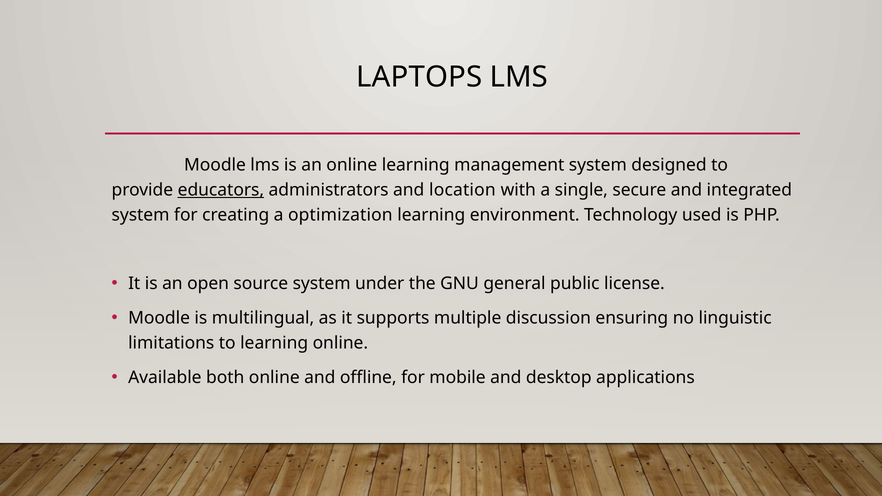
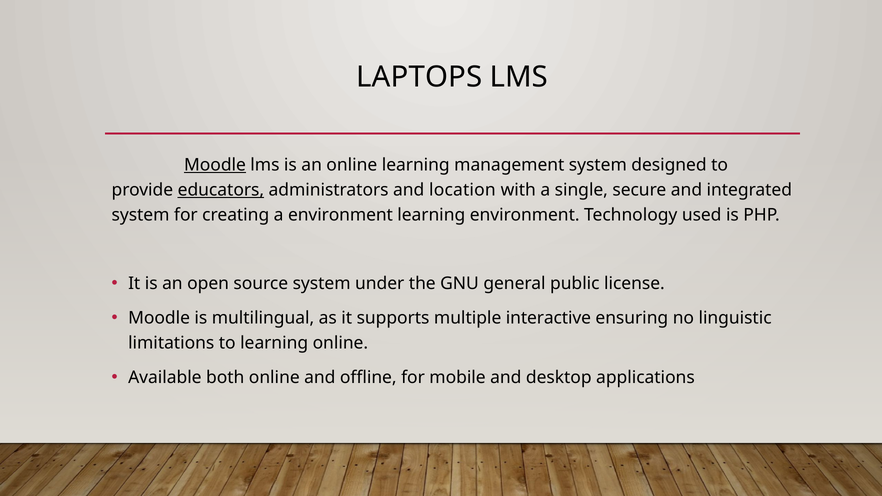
Moodle at (215, 165) underline: none -> present
a optimization: optimization -> environment
discussion: discussion -> interactive
